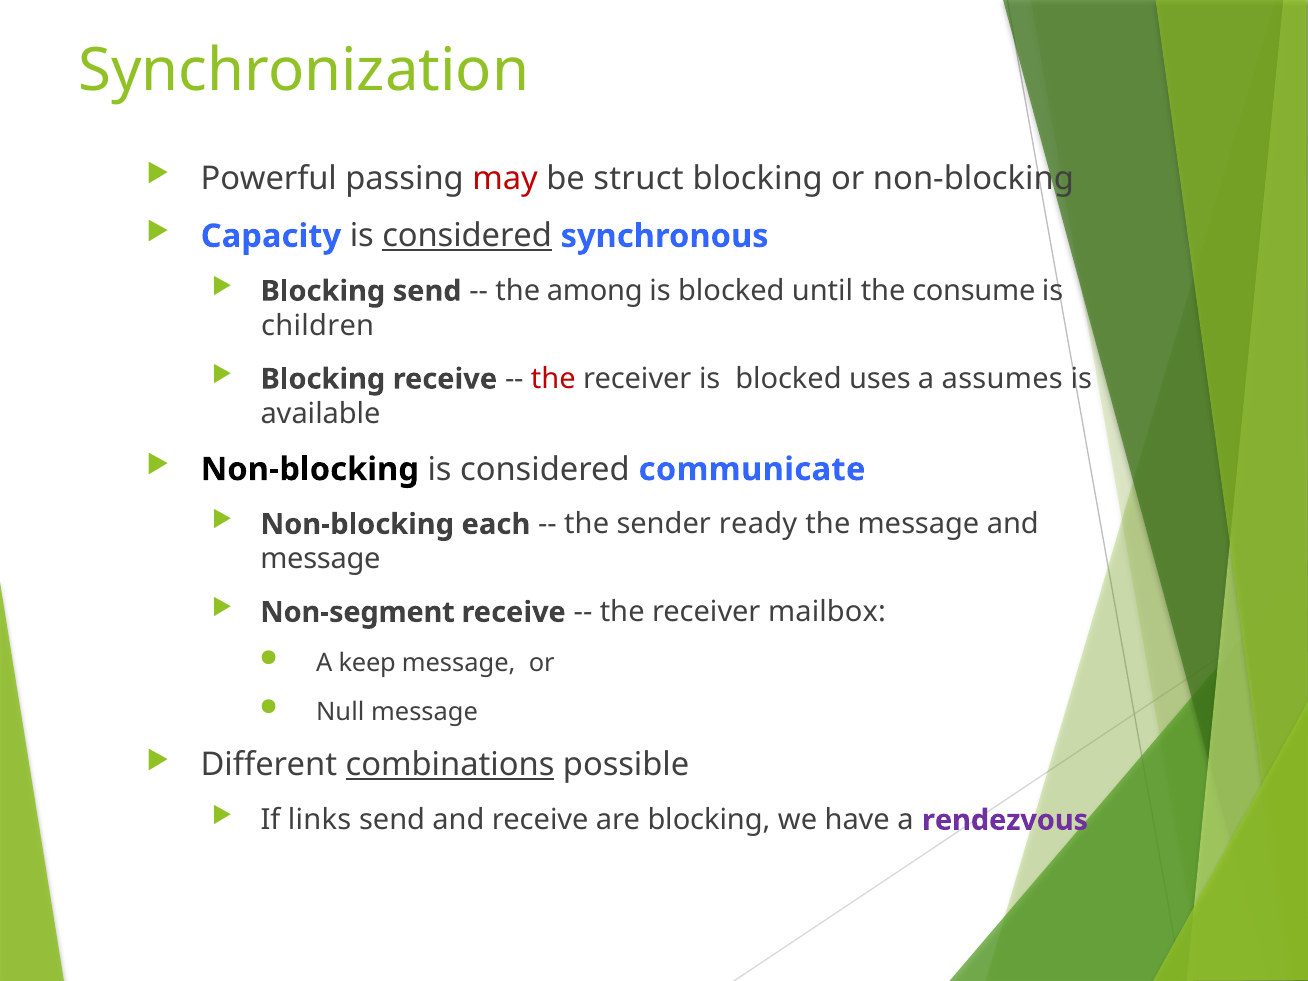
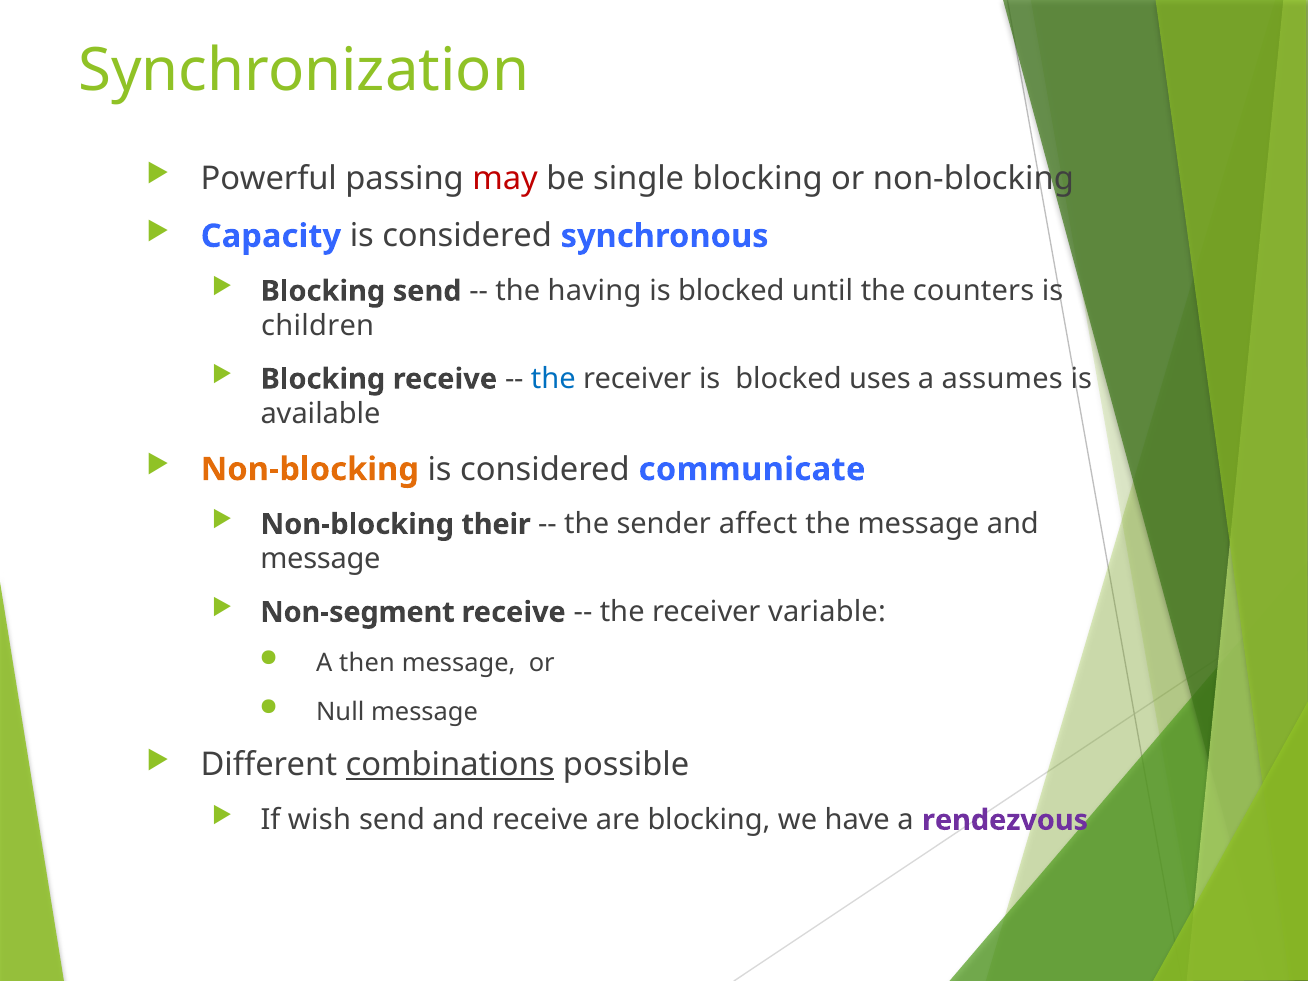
struct: struct -> single
considered at (467, 236) underline: present -> none
among: among -> having
consume: consume -> counters
the at (553, 379) colour: red -> blue
Non-blocking at (310, 469) colour: black -> orange
each: each -> their
ready: ready -> affect
mailbox: mailbox -> variable
keep: keep -> then
links: links -> wish
